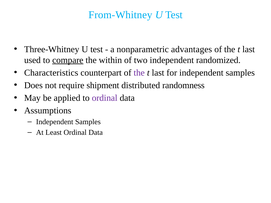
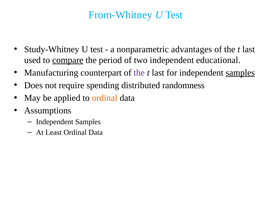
Three-Whitney: Three-Whitney -> Study-Whitney
within: within -> period
randomized: randomized -> educational
Characteristics: Characteristics -> Manufacturing
samples at (240, 73) underline: none -> present
shipment: shipment -> spending
ordinal at (105, 98) colour: purple -> orange
